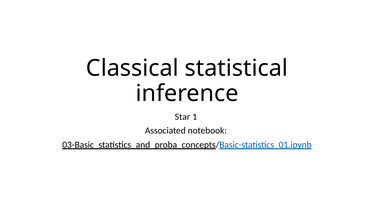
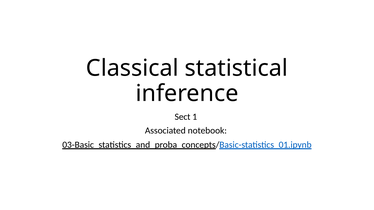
Star: Star -> Sect
